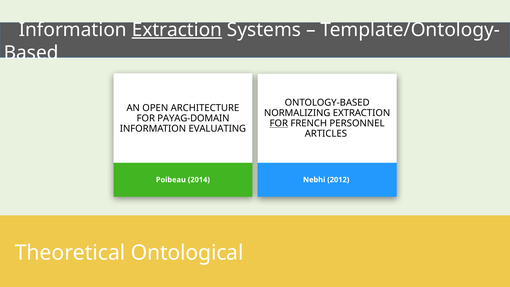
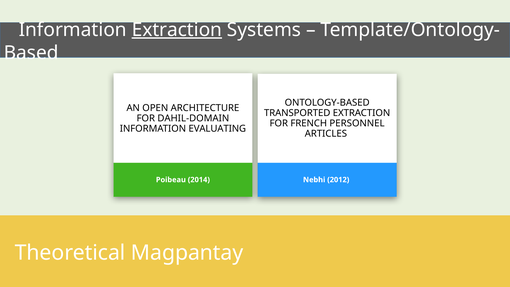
NORMALIZING: NORMALIZING -> TRANSPORTED
PAYAG-DOMAIN: PAYAG-DOMAIN -> DAHIL-DOMAIN
FOR at (279, 123) underline: present -> none
Ontological: Ontological -> Magpantay
